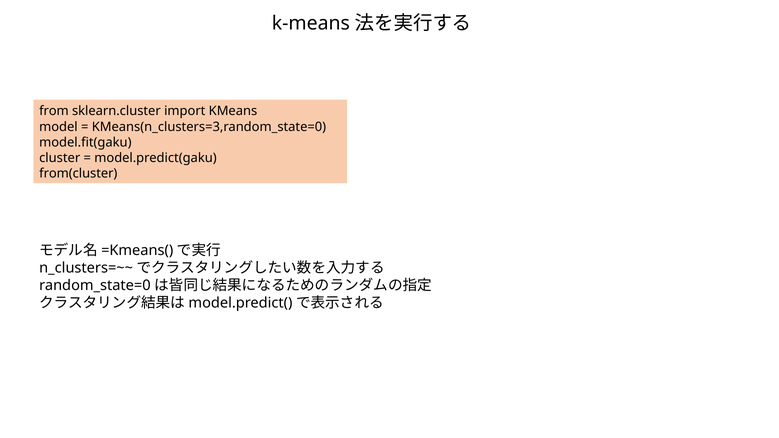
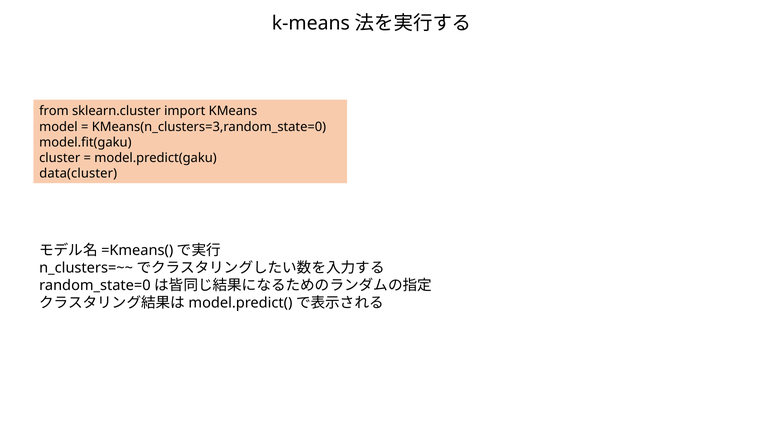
from(cluster: from(cluster -> data(cluster
